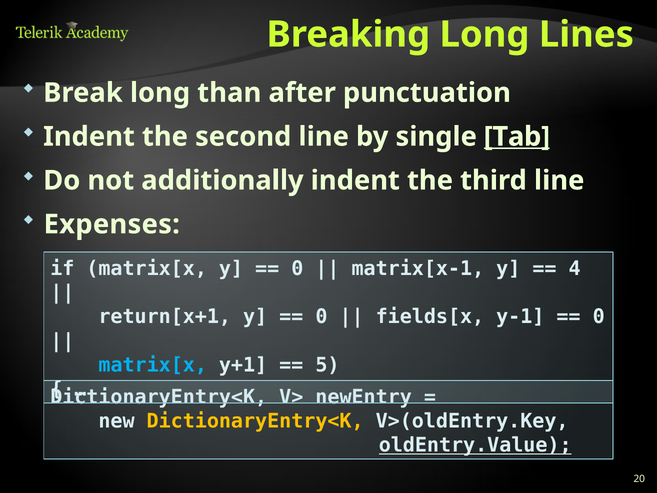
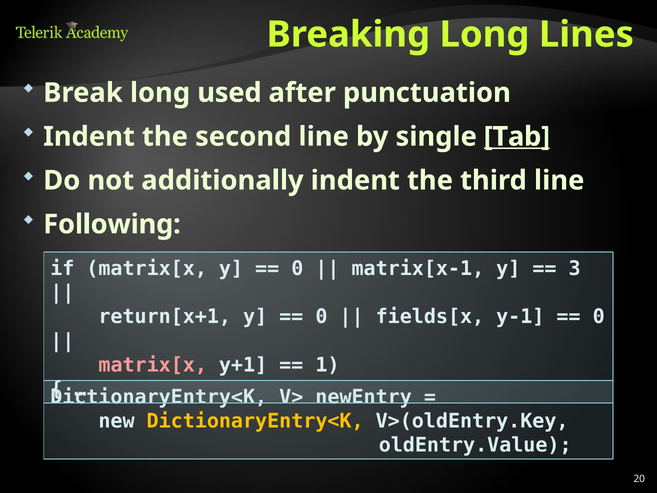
than: than -> used
Expenses: Expenses -> Following
4: 4 -> 3
matrix[x at (153, 365) colour: light blue -> pink
5: 5 -> 1
oldEntry.Value underline: present -> none
